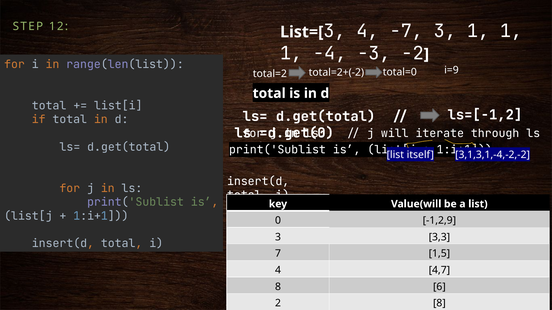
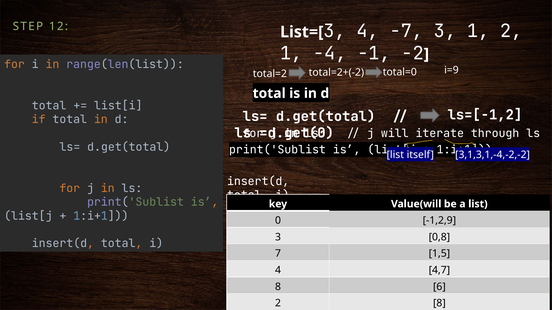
3 1 1: 1 -> 2
-3: -3 -> -1
3,3: 3,3 -> 0,8
